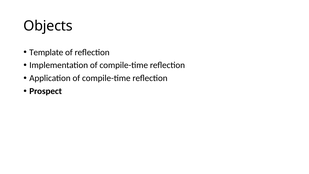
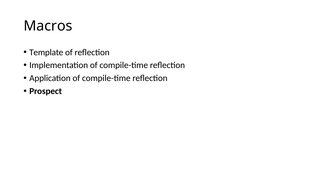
Objects: Objects -> Macros
